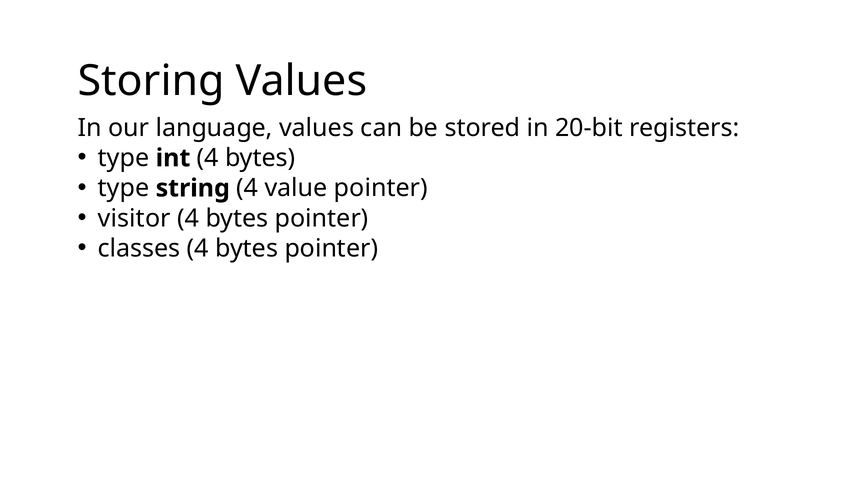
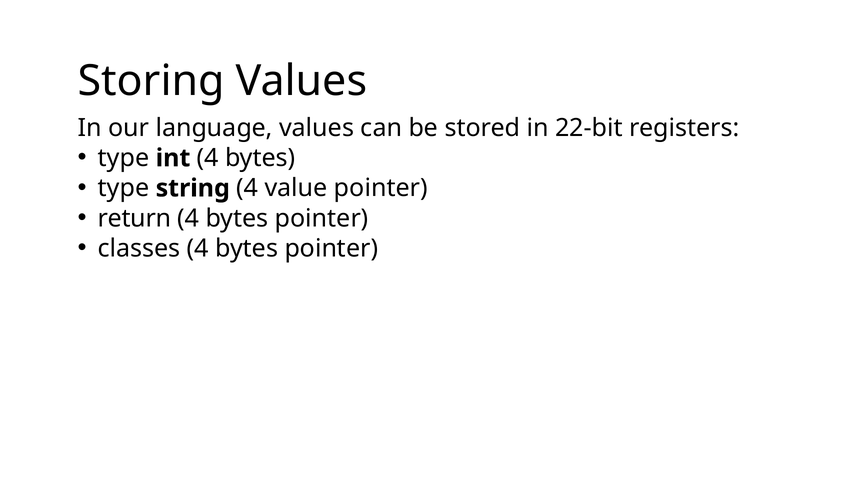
20-bit: 20-bit -> 22-bit
visitor: visitor -> return
